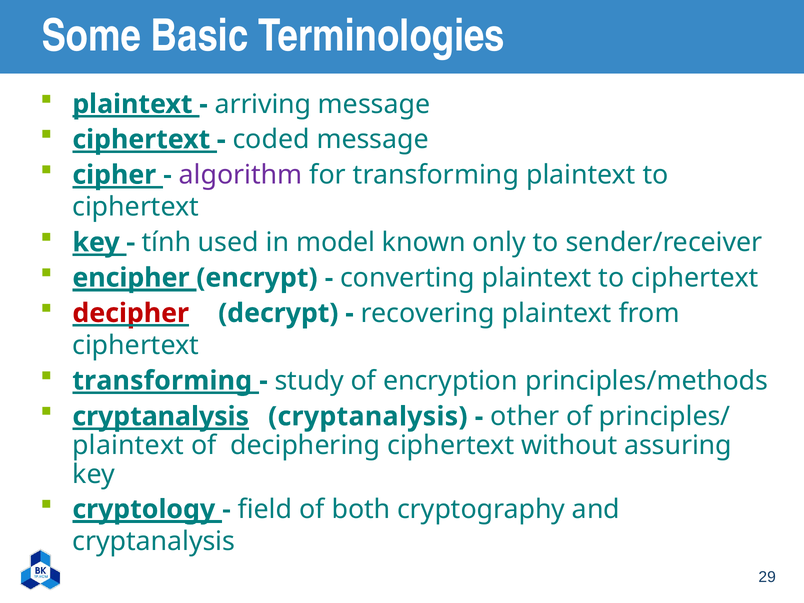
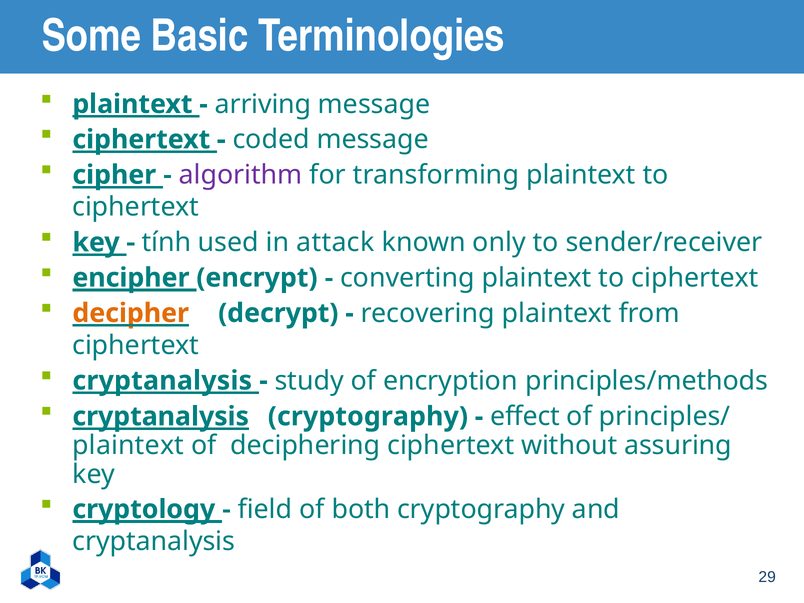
model: model -> attack
decipher colour: red -> orange
transforming at (162, 381): transforming -> cryptanalysis
cryptanalysis cryptanalysis: cryptanalysis -> cryptography
other: other -> effect
